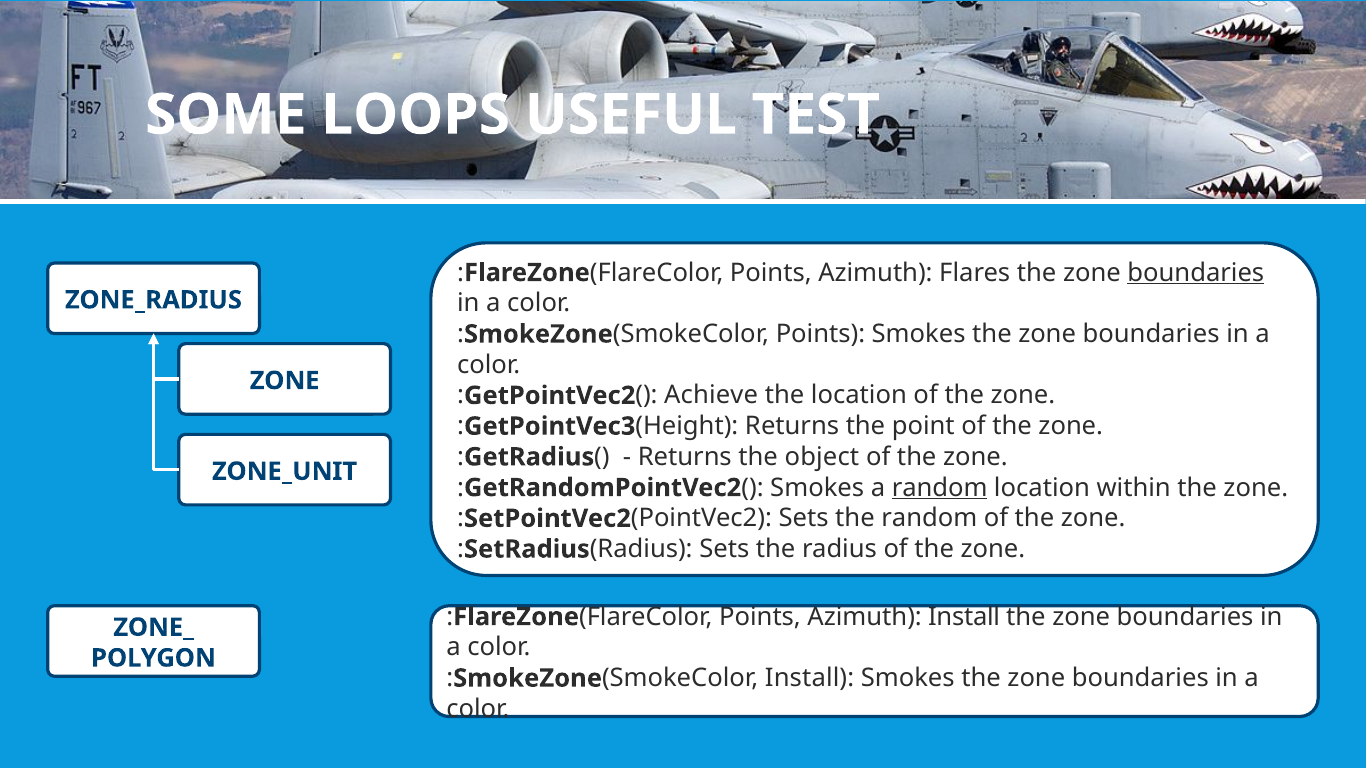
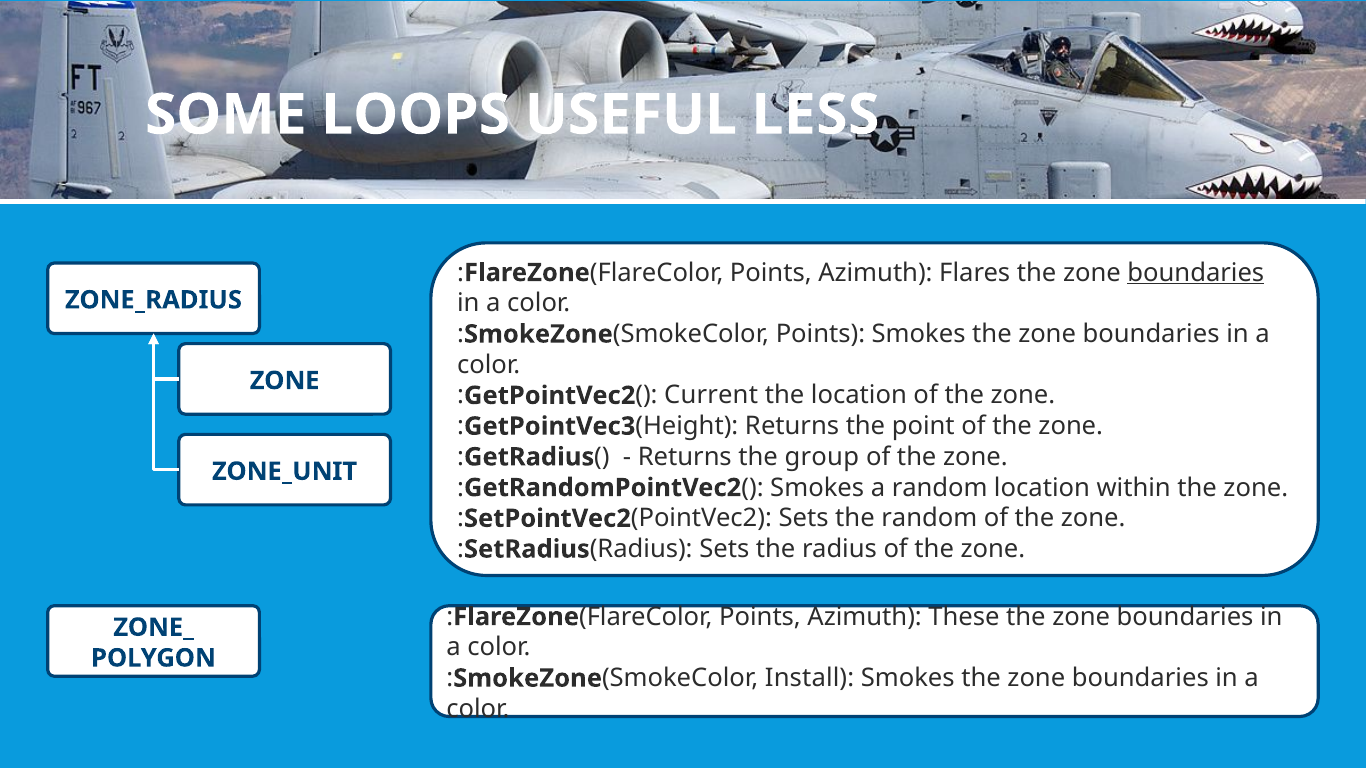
TEST: TEST -> LESS
Achieve: Achieve -> Current
object: object -> group
random at (940, 488) underline: present -> none
Azimuth Install: Install -> These
